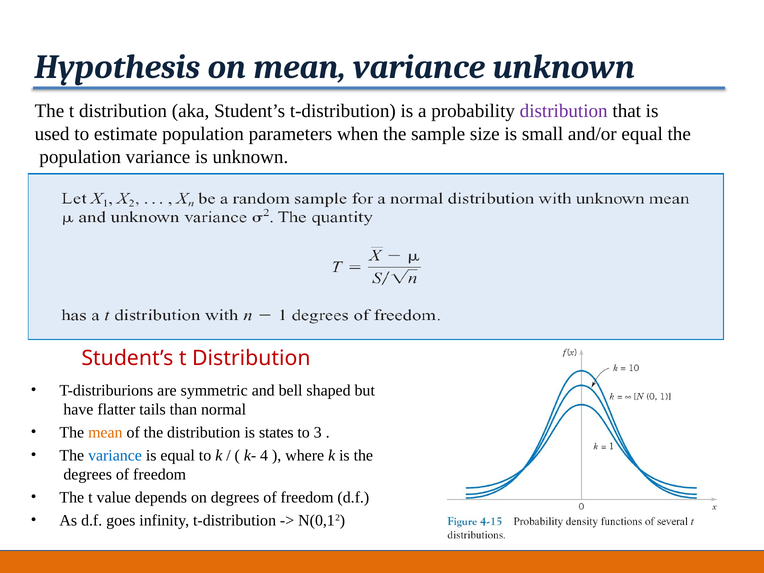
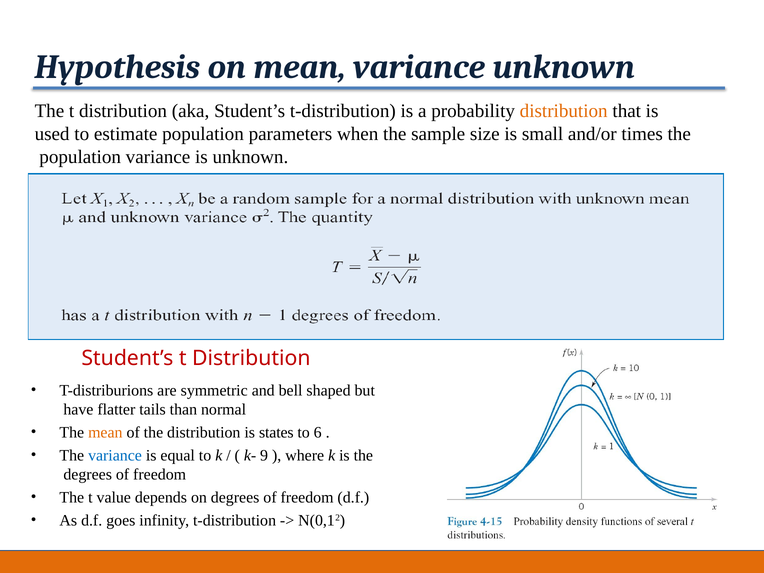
distribution at (564, 111) colour: purple -> orange
and/or equal: equal -> times
3: 3 -> 6
4: 4 -> 9
